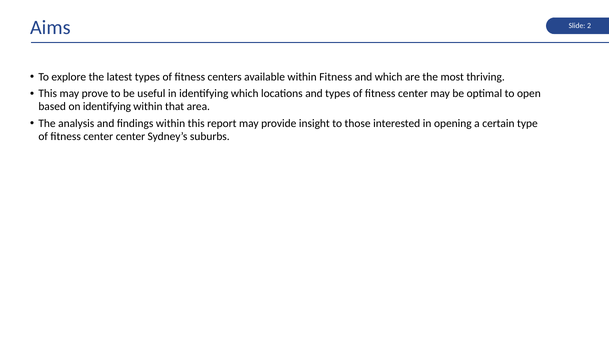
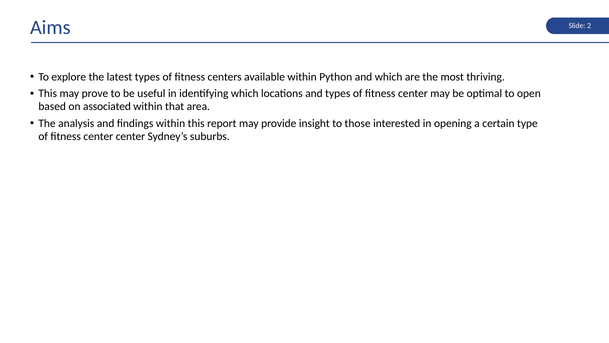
within Fitness: Fitness -> Python
on identifying: identifying -> associated
